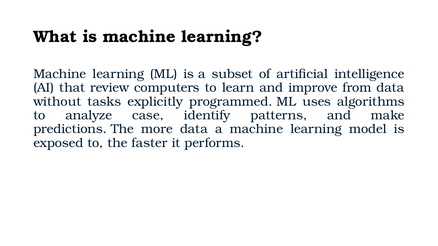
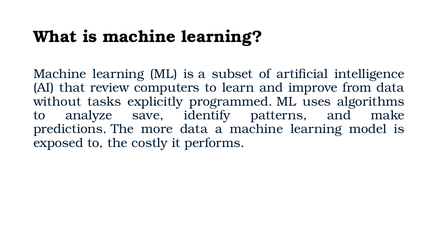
case: case -> save
faster: faster -> costly
